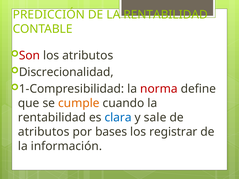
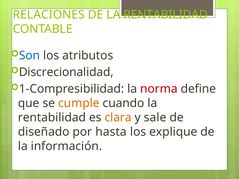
PREDICCIÓN: PREDICCIÓN -> RELACIONES
Son colour: red -> blue
clara colour: blue -> orange
atributos at (44, 132): atributos -> diseñado
bases: bases -> hasta
registrar: registrar -> explique
